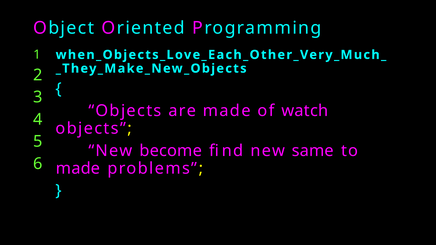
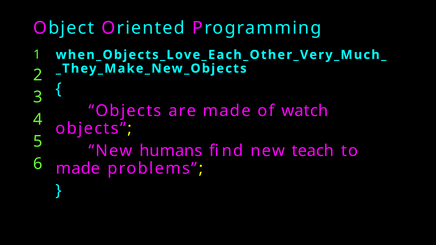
become: become -> humans
same: same -> teach
